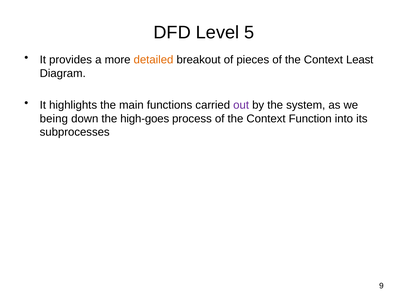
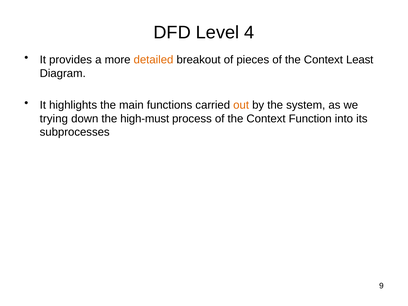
5: 5 -> 4
out colour: purple -> orange
being: being -> trying
high-goes: high-goes -> high-must
